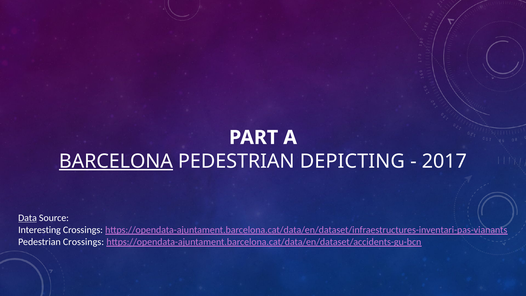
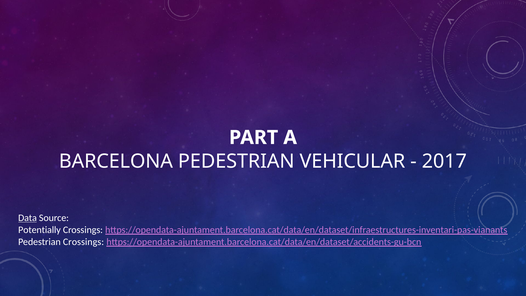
BARCELONA underline: present -> none
DEPICTING: DEPICTING -> VEHICULAR
Interesting: Interesting -> Potentially
